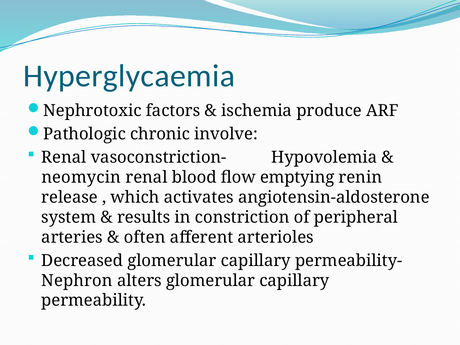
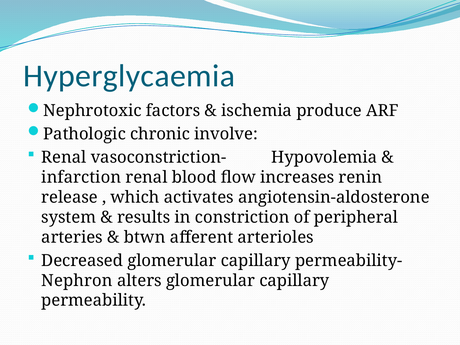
neomycin: neomycin -> infarction
emptying: emptying -> increases
often: often -> btwn
